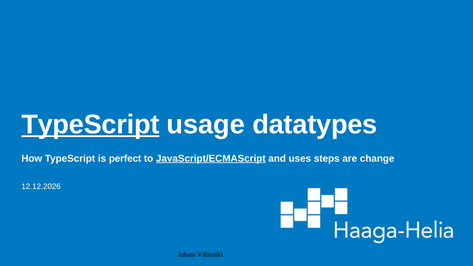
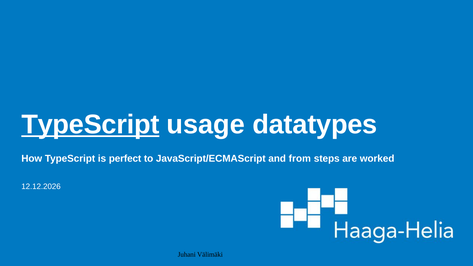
JavaScript/ECMAScript underline: present -> none
uses: uses -> from
change: change -> worked
